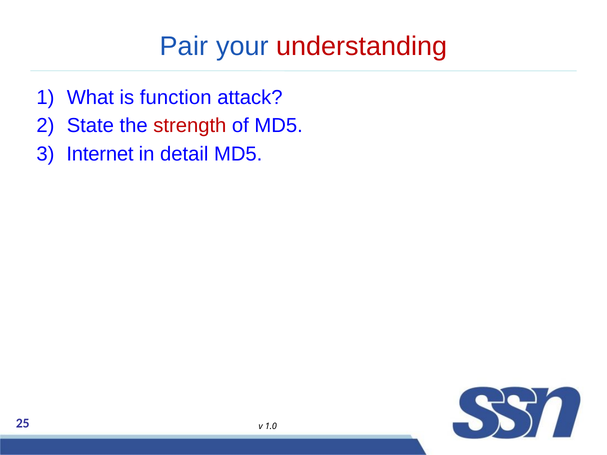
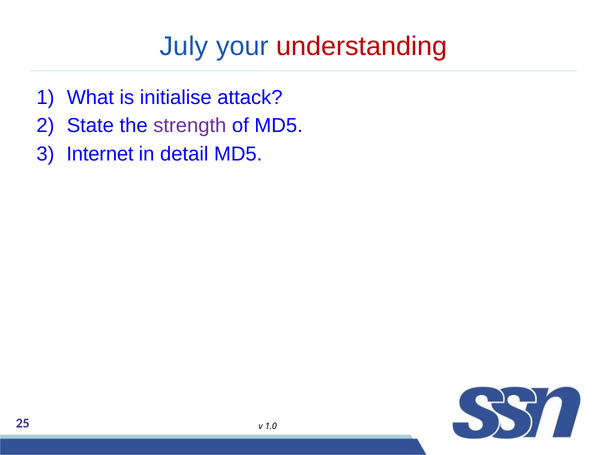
Pair: Pair -> July
function: function -> initialise
strength colour: red -> purple
